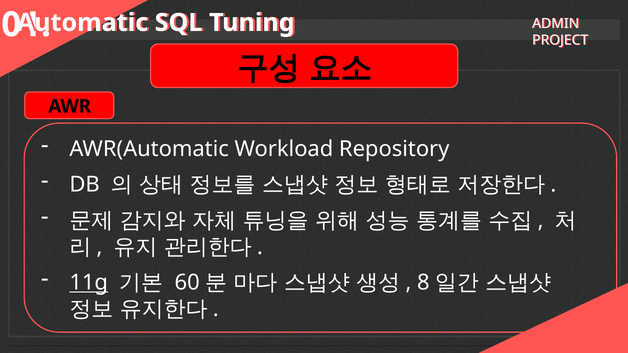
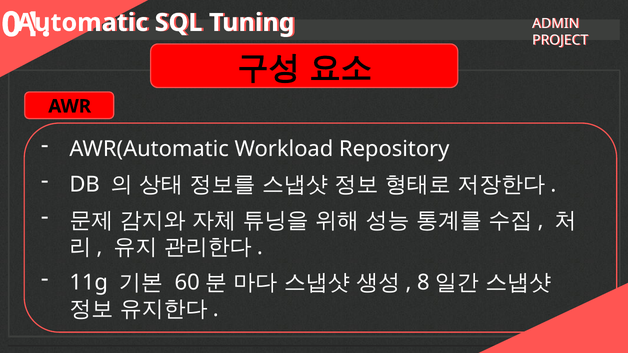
11g underline: present -> none
